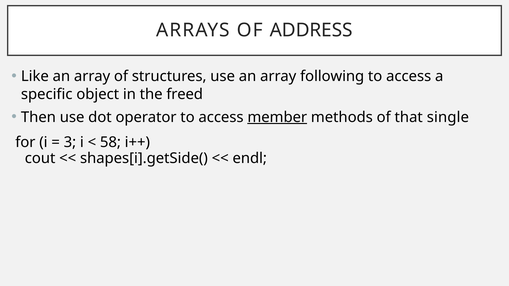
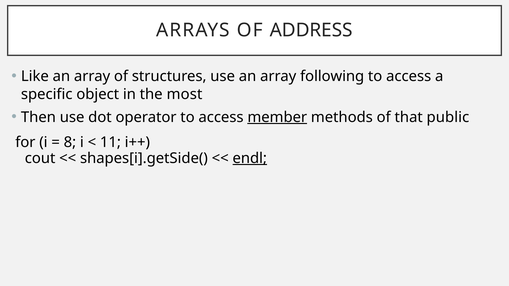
freed: freed -> most
single: single -> public
3: 3 -> 8
58: 58 -> 11
endl underline: none -> present
